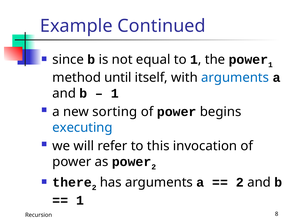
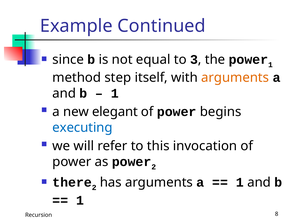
to 1: 1 -> 3
until: until -> step
arguments at (235, 78) colour: blue -> orange
sorting: sorting -> elegant
2 at (240, 182): 2 -> 1
